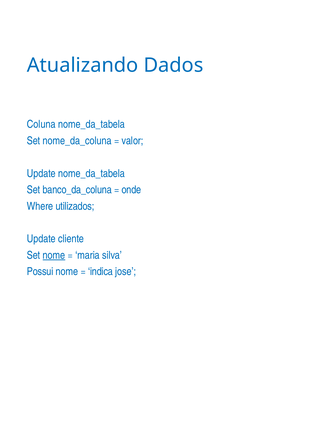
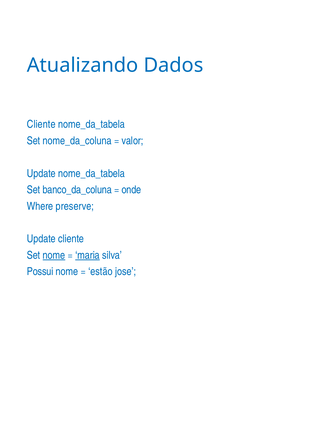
Coluna at (41, 124): Coluna -> Cliente
utilizados: utilizados -> preserve
maria underline: none -> present
indica: indica -> estão
